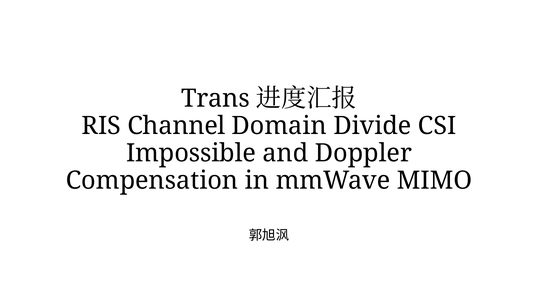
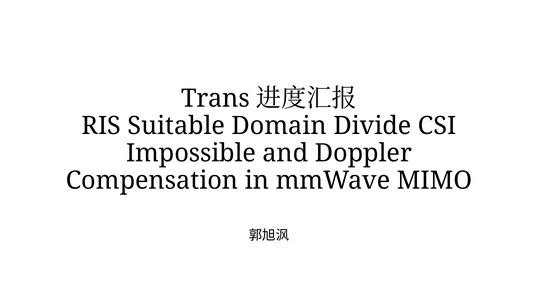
Channel: Channel -> Suitable
